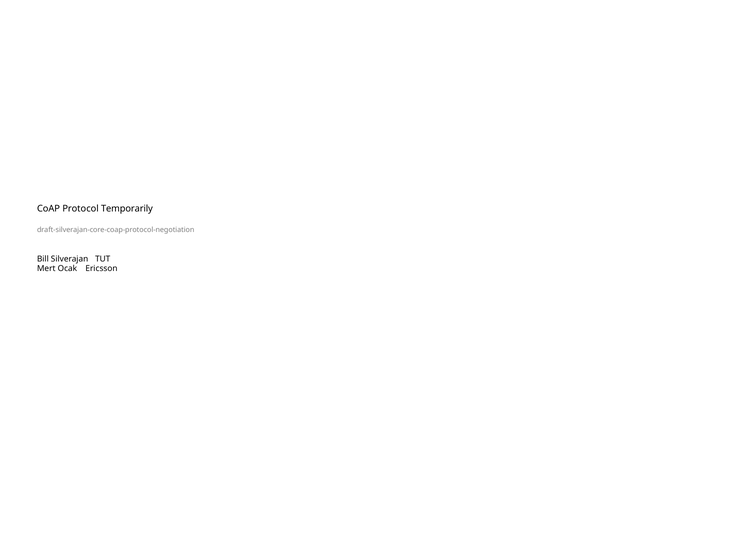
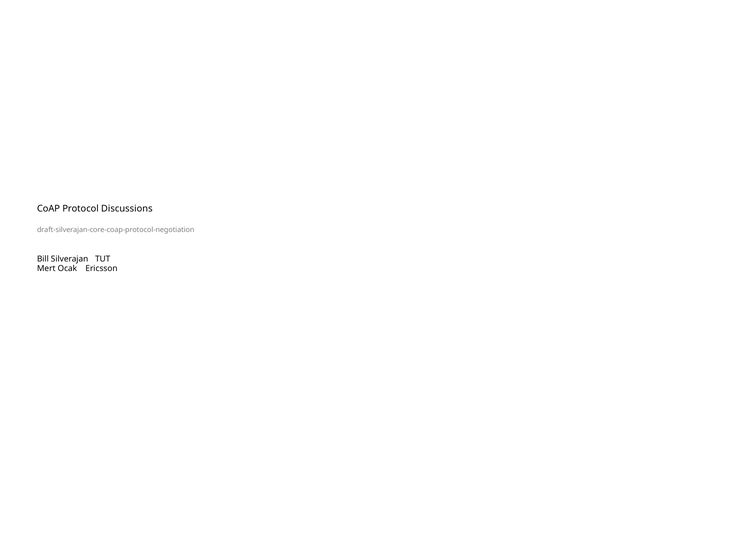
Temporarily: Temporarily -> Discussions
